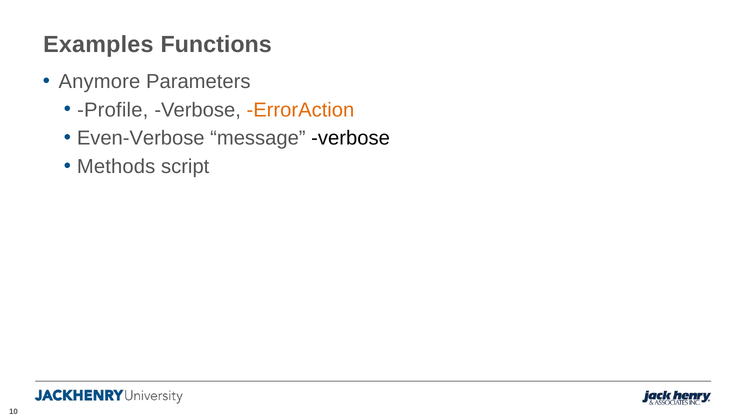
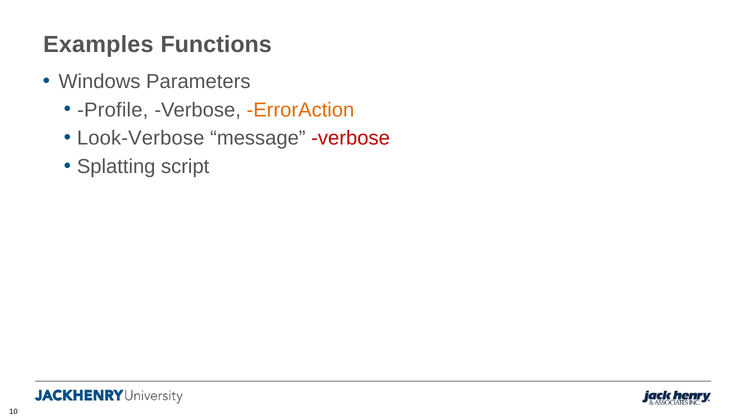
Anymore: Anymore -> Windows
Even-Verbose: Even-Verbose -> Look-Verbose
verbose at (351, 138) colour: black -> red
Methods: Methods -> Splatting
